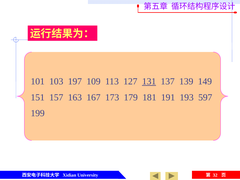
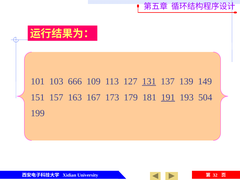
197: 197 -> 666
191 underline: none -> present
597: 597 -> 504
